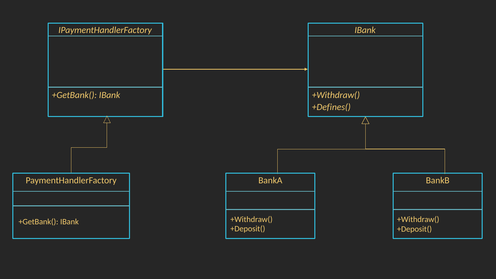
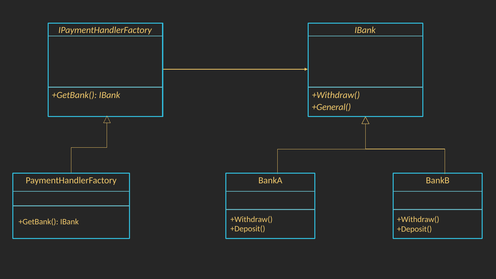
+Defines(: +Defines( -> +General(
